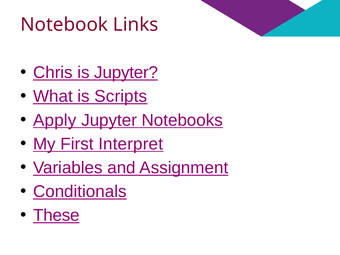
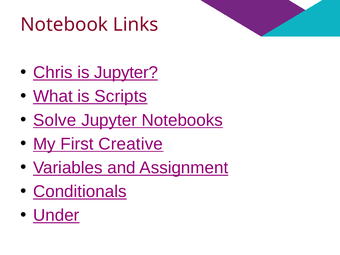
Apply: Apply -> Solve
Interpret: Interpret -> Creative
These: These -> Under
